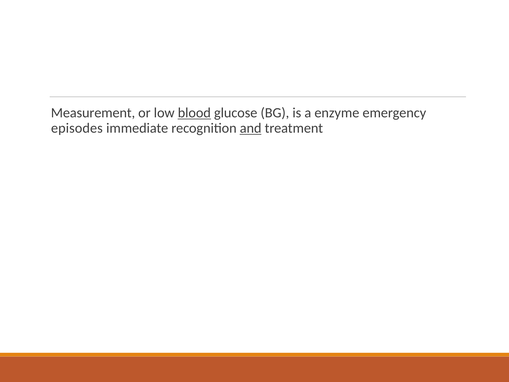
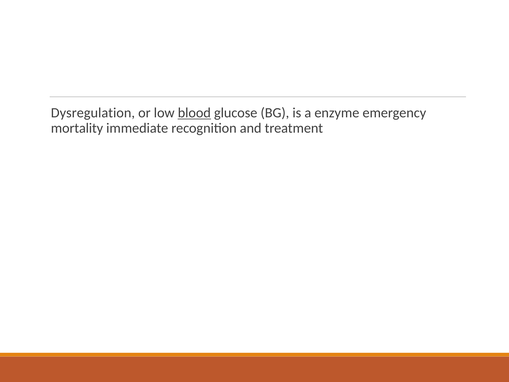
Measurement: Measurement -> Dysregulation
episodes: episodes -> mortality
and underline: present -> none
